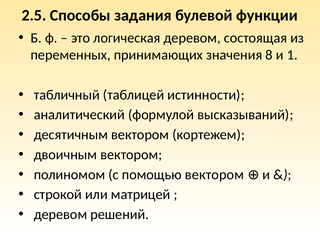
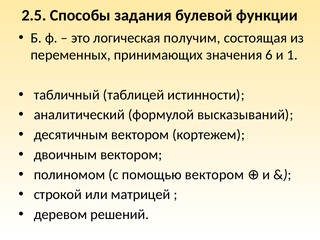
логическая деревом: деревом -> получим
8: 8 -> 6
